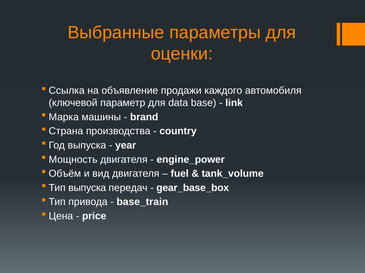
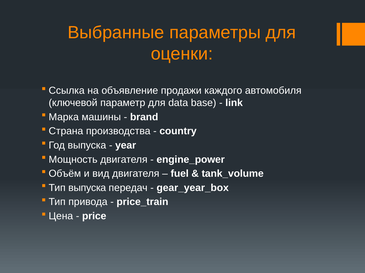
gear_base_box: gear_base_box -> gear_year_box
base_train: base_train -> price_train
